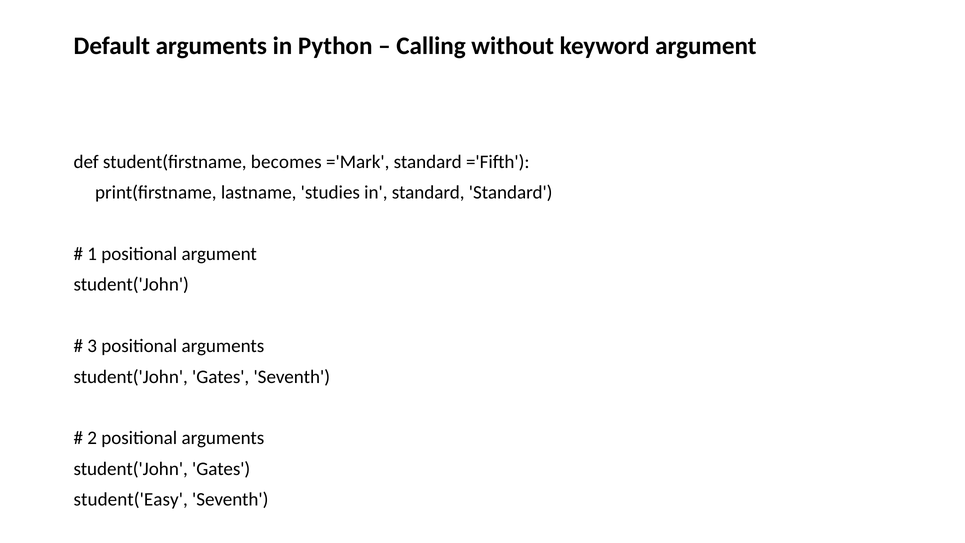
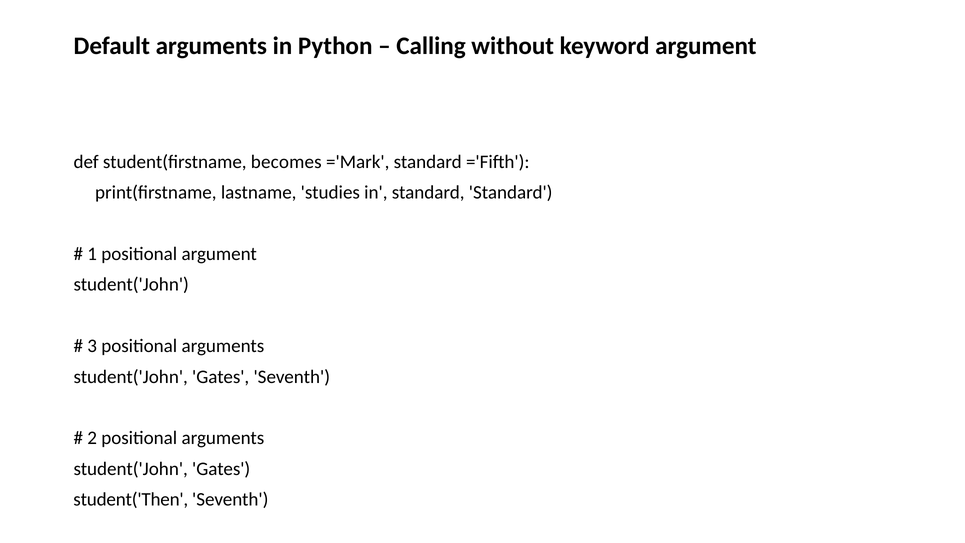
student('Easy: student('Easy -> student('Then
